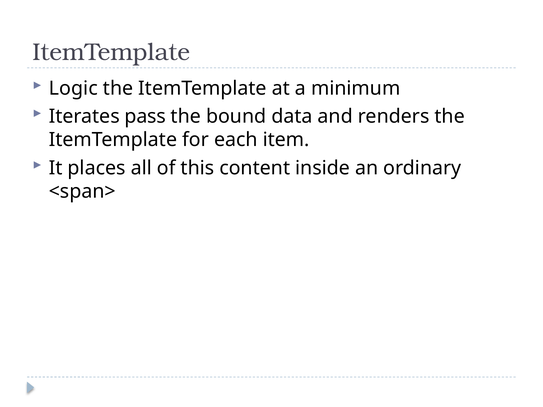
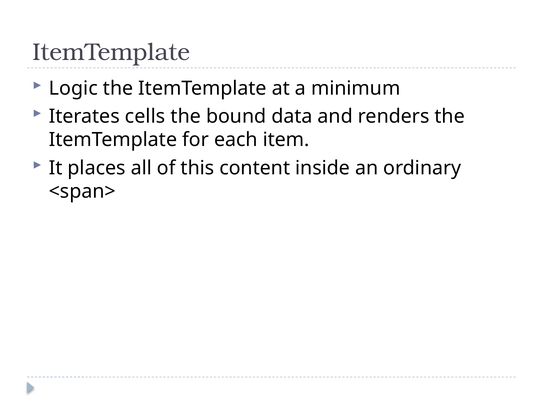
pass: pass -> cells
